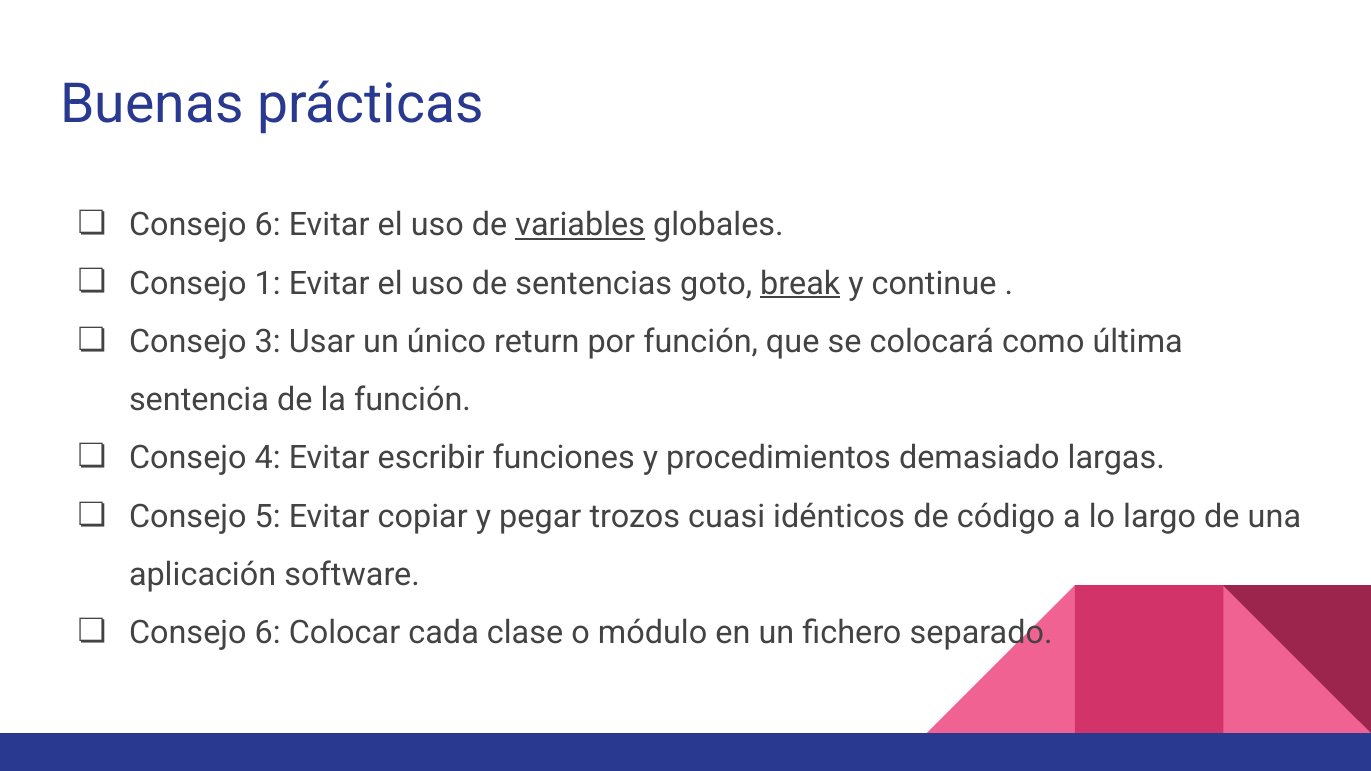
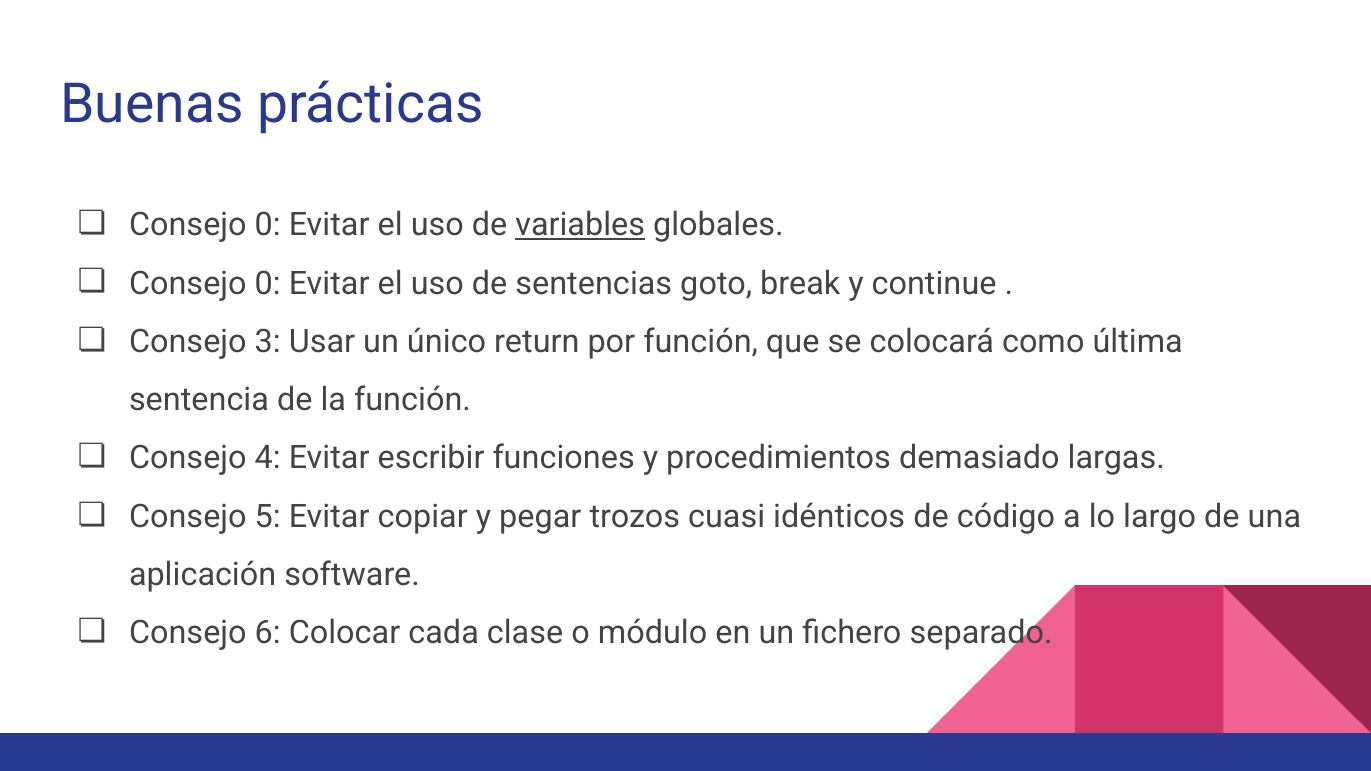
6 at (268, 225): 6 -> 0
1 at (268, 283): 1 -> 0
break underline: present -> none
